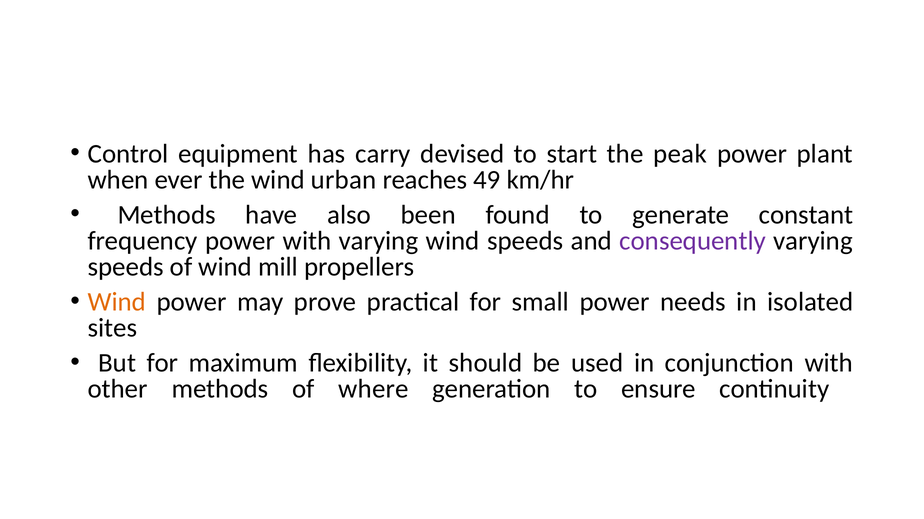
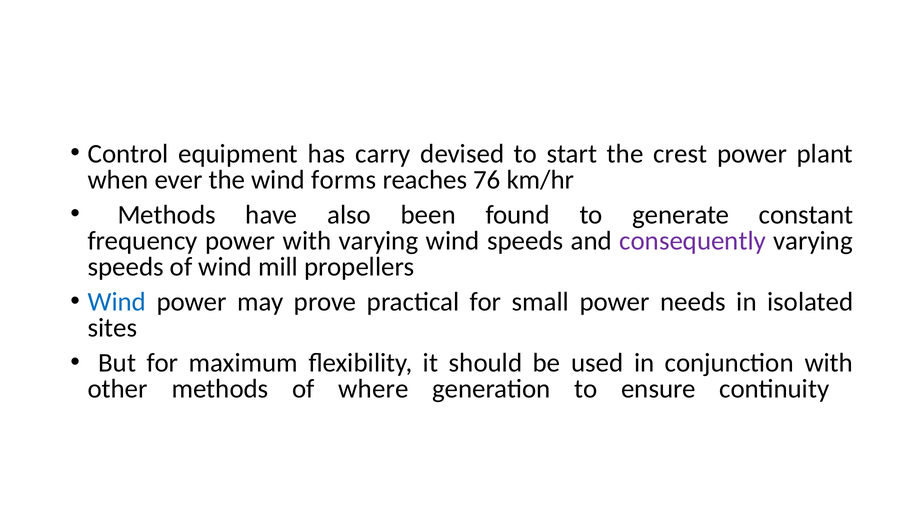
peak: peak -> crest
urban: urban -> forms
49: 49 -> 76
Wind at (117, 302) colour: orange -> blue
